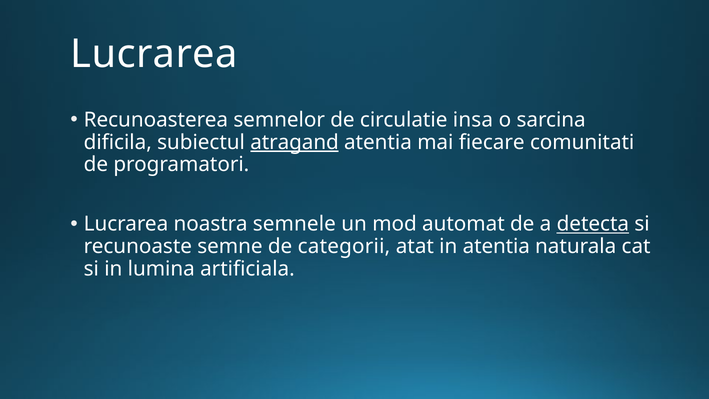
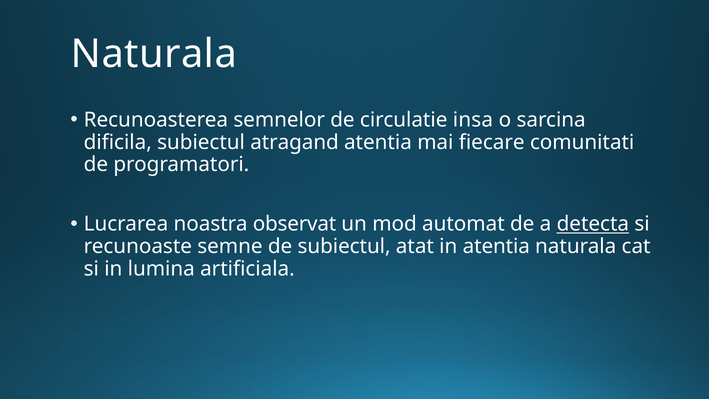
Lucrarea at (154, 54): Lucrarea -> Naturala
atragand underline: present -> none
semnele: semnele -> observat
de categorii: categorii -> subiectul
